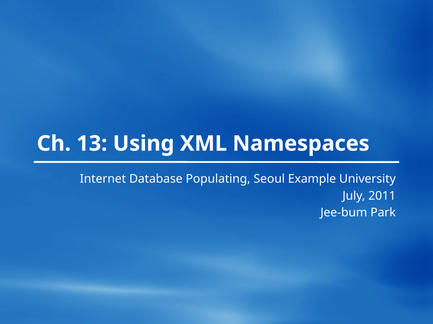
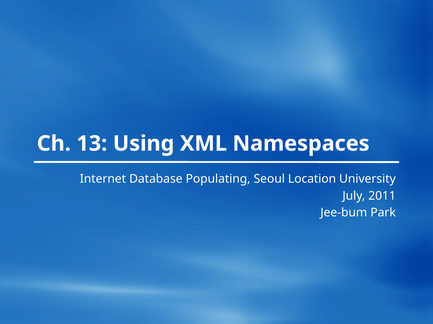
Example: Example -> Location
